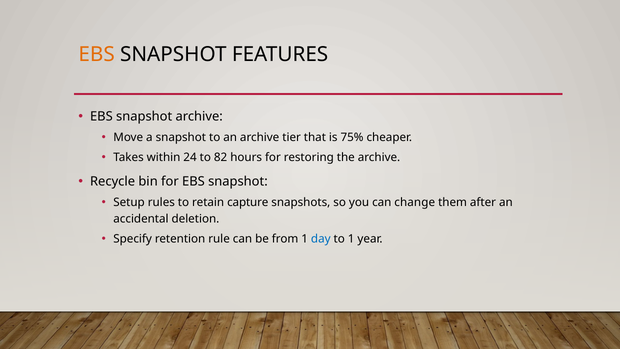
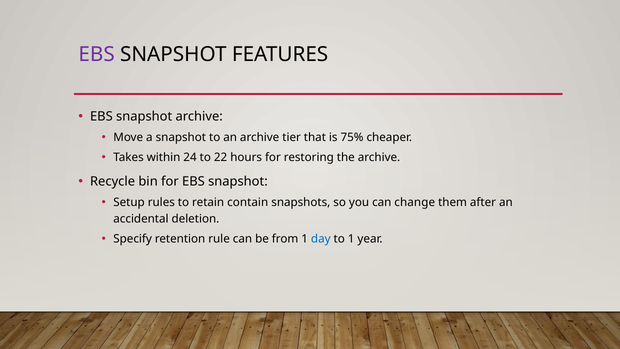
EBS at (97, 54) colour: orange -> purple
82: 82 -> 22
capture: capture -> contain
